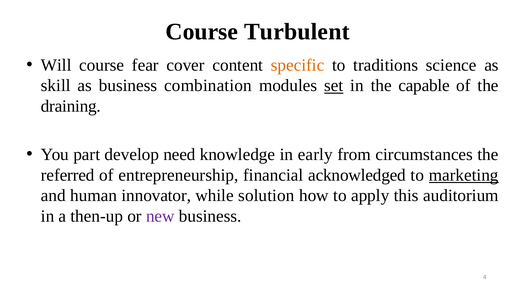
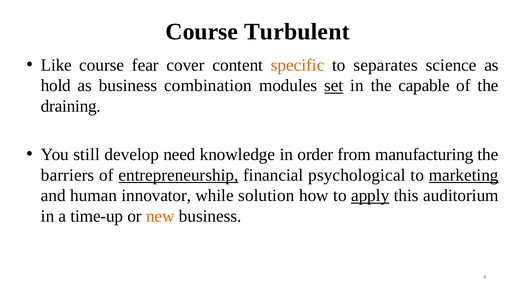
Will: Will -> Like
traditions: traditions -> separates
skill: skill -> hold
part: part -> still
early: early -> order
circumstances: circumstances -> manufacturing
referred: referred -> barriers
entrepreneurship underline: none -> present
acknowledged: acknowledged -> psychological
apply underline: none -> present
then-up: then-up -> time-up
new colour: purple -> orange
